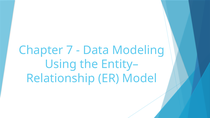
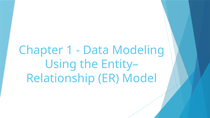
7: 7 -> 1
